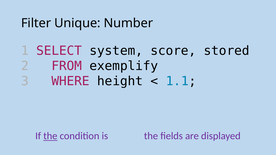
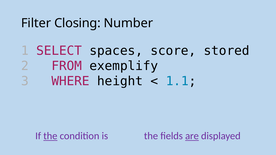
Unique: Unique -> Closing
system: system -> spaces
are underline: none -> present
